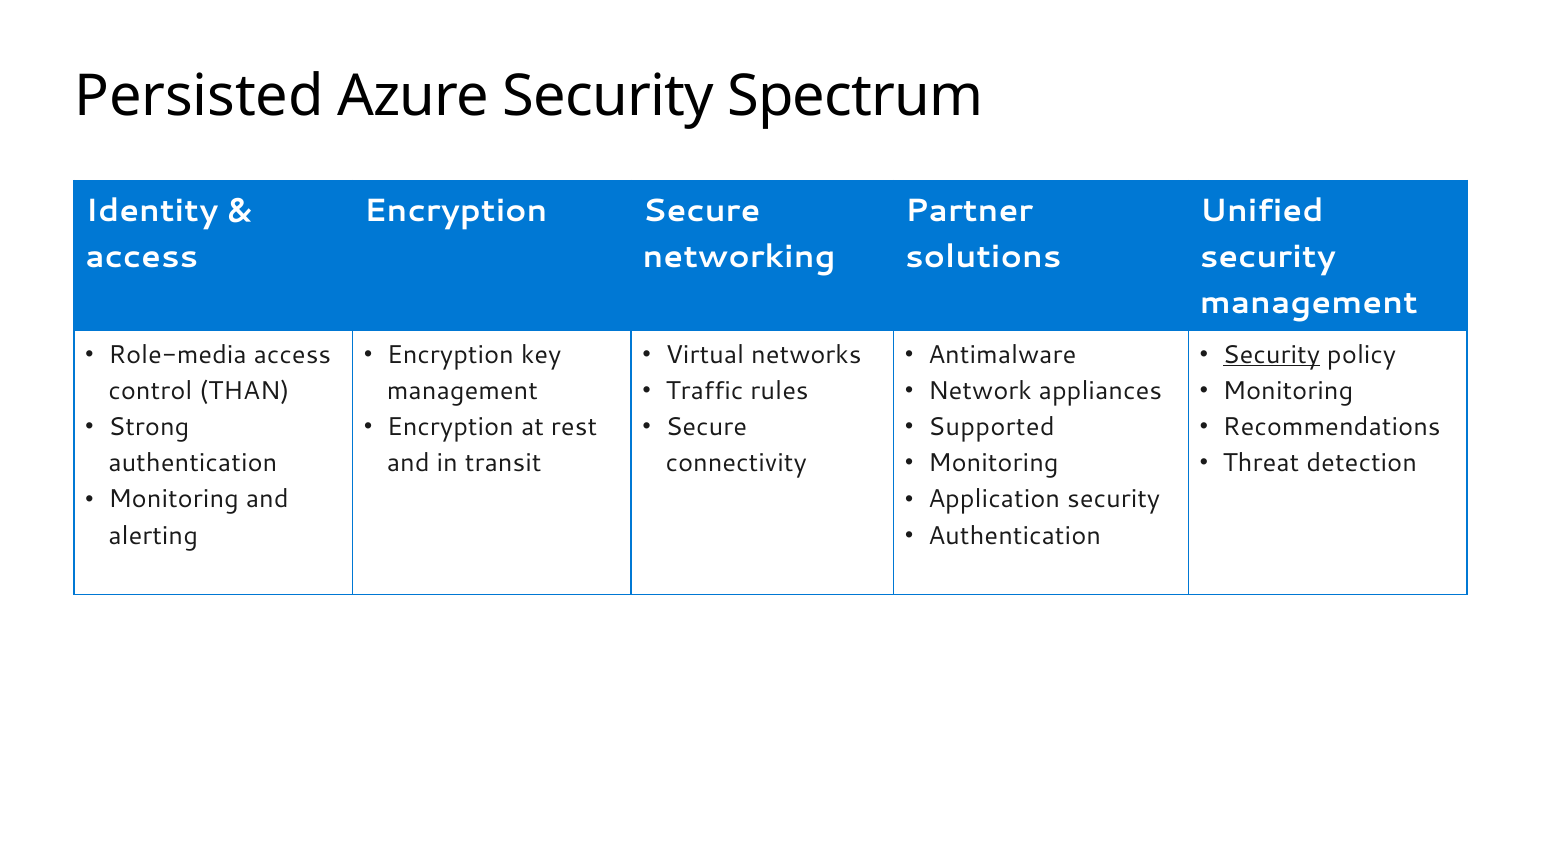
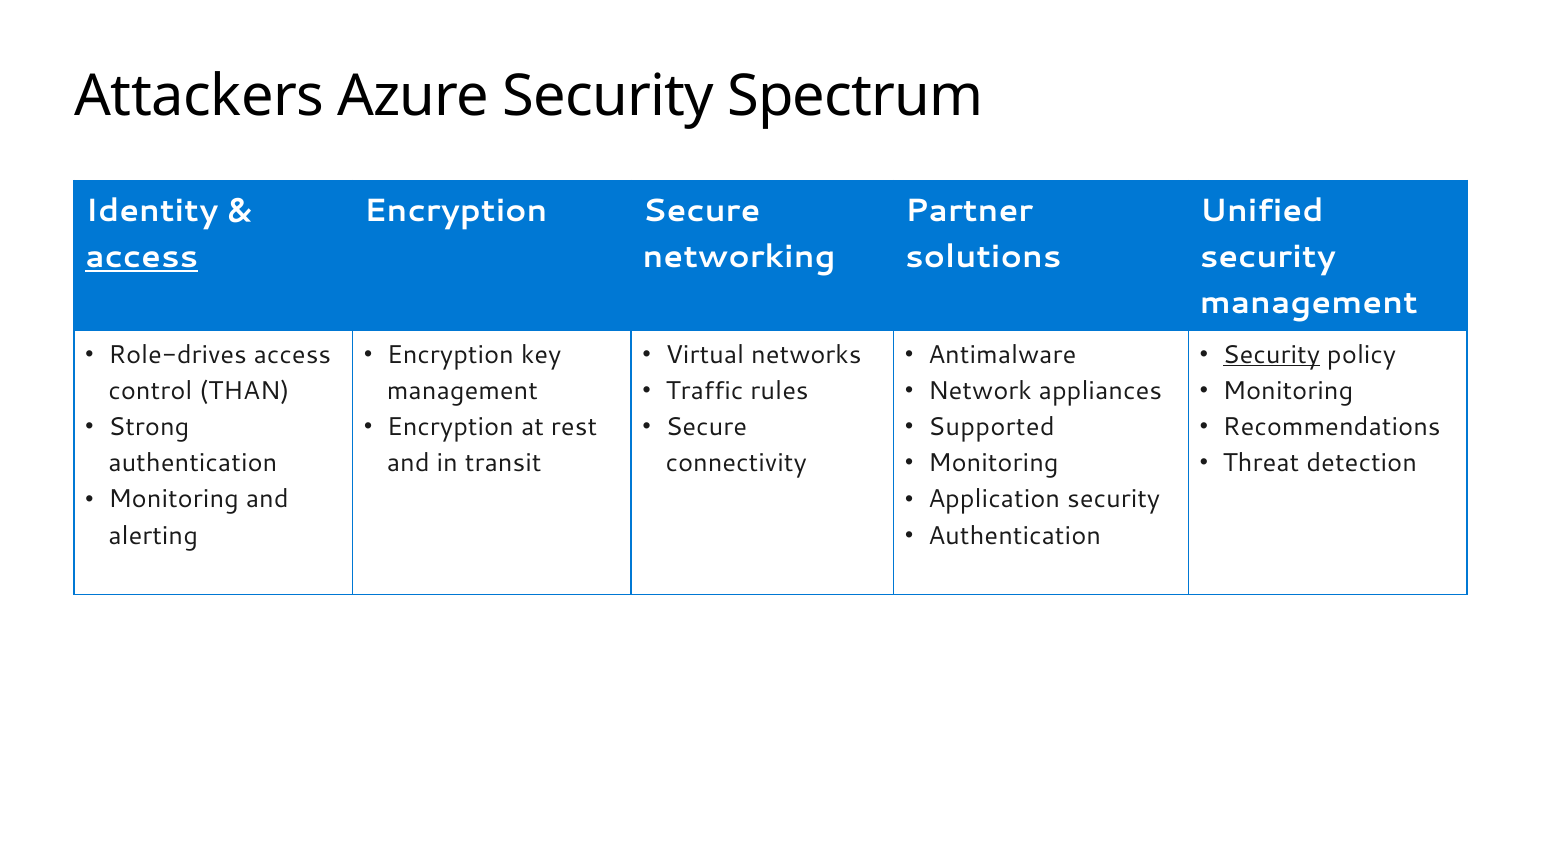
Persisted: Persisted -> Attackers
access at (142, 257) underline: none -> present
Role-media: Role-media -> Role-drives
